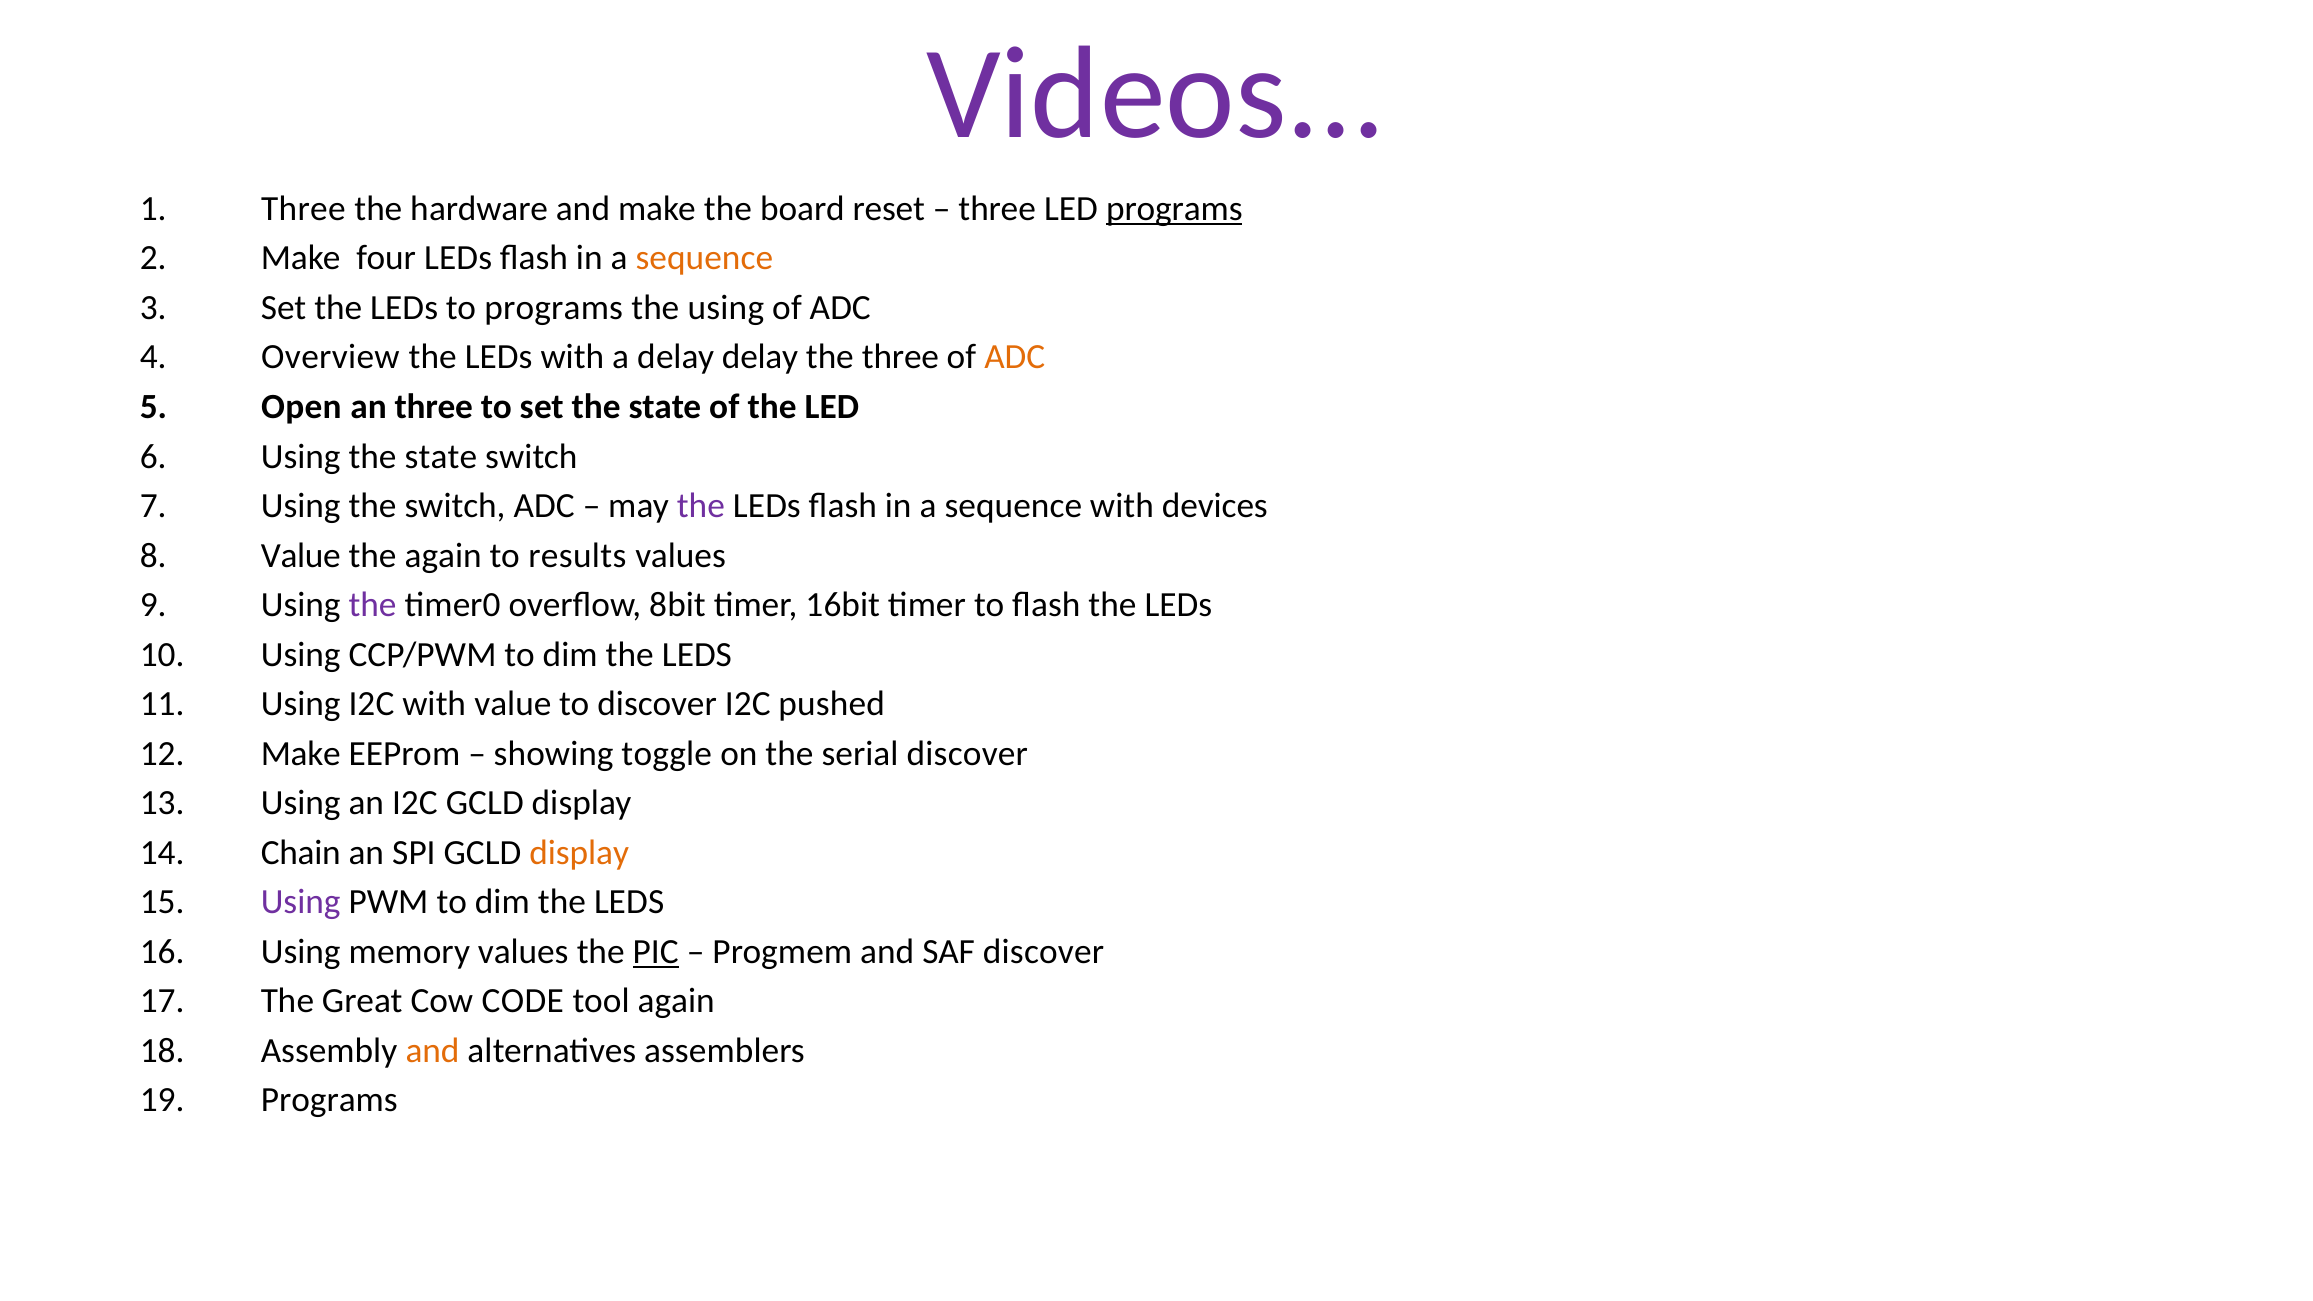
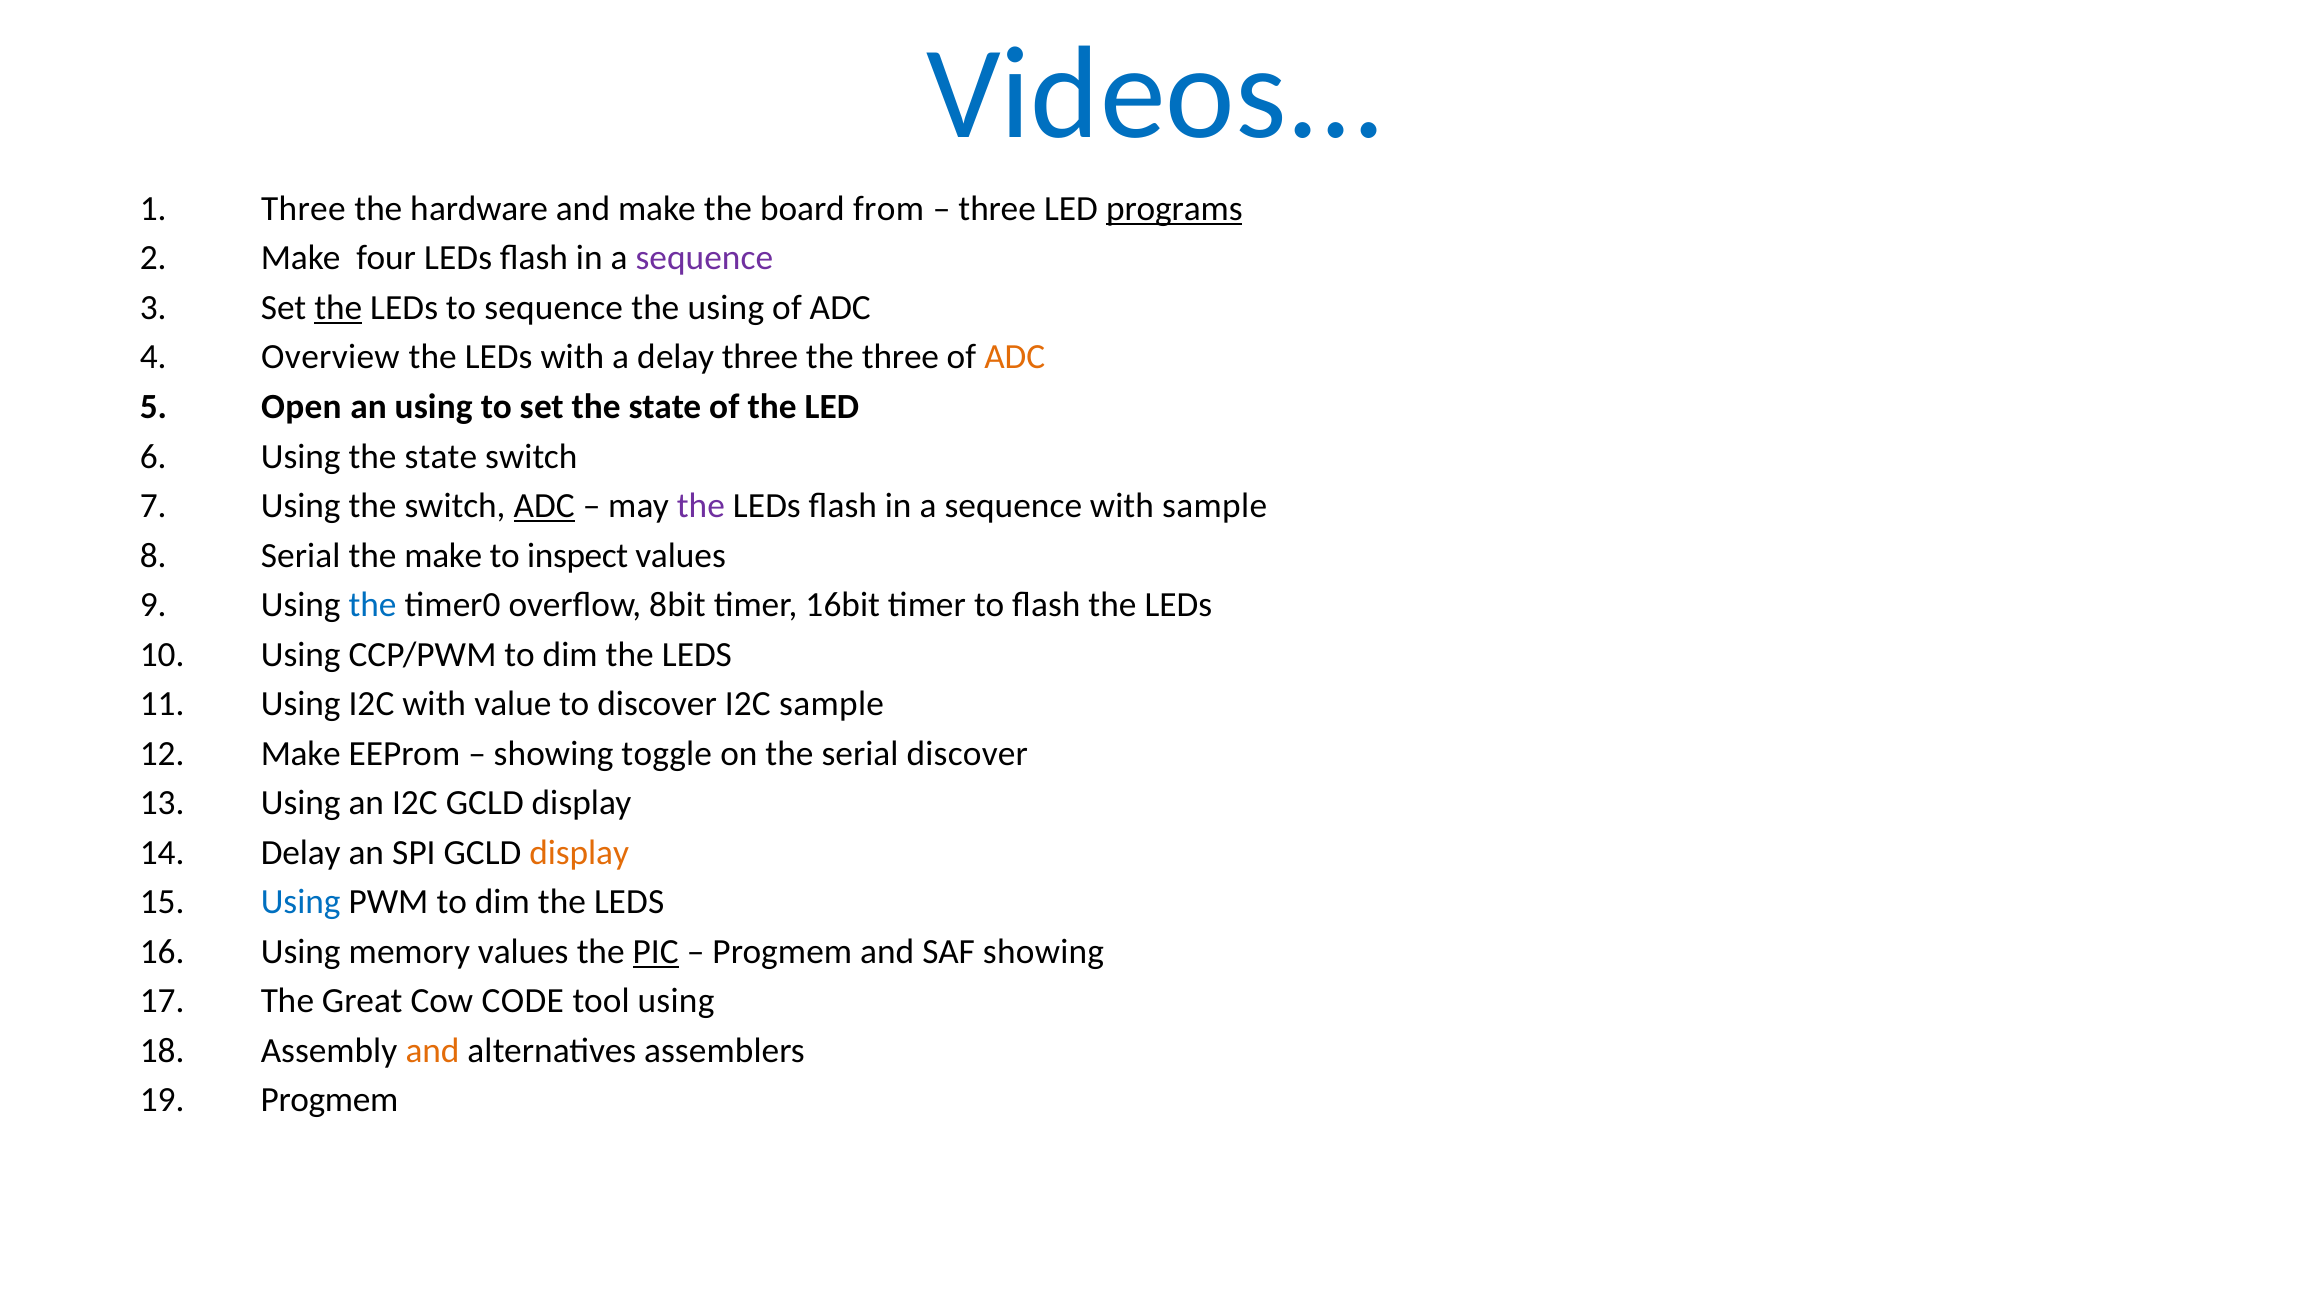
Videos colour: purple -> blue
reset: reset -> from
sequence at (704, 258) colour: orange -> purple
the at (338, 308) underline: none -> present
to programs: programs -> sequence
delay delay: delay -> three
an three: three -> using
ADC at (544, 506) underline: none -> present
with devices: devices -> sample
Value at (301, 555): Value -> Serial
the again: again -> make
results: results -> inspect
the at (373, 605) colour: purple -> blue
I2C pushed: pushed -> sample
Chain at (301, 853): Chain -> Delay
Using at (301, 902) colour: purple -> blue
SAF discover: discover -> showing
tool again: again -> using
Programs at (329, 1100): Programs -> Progmem
